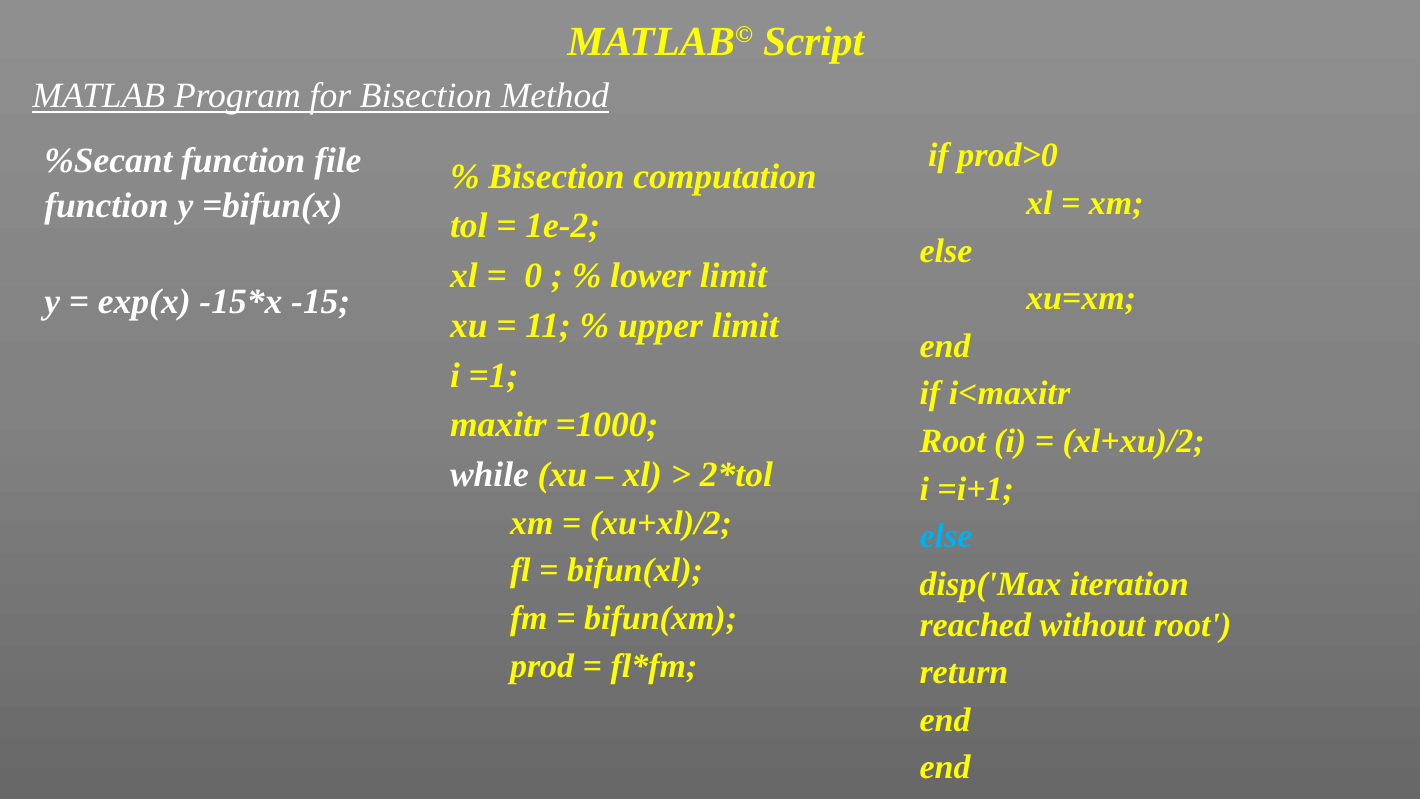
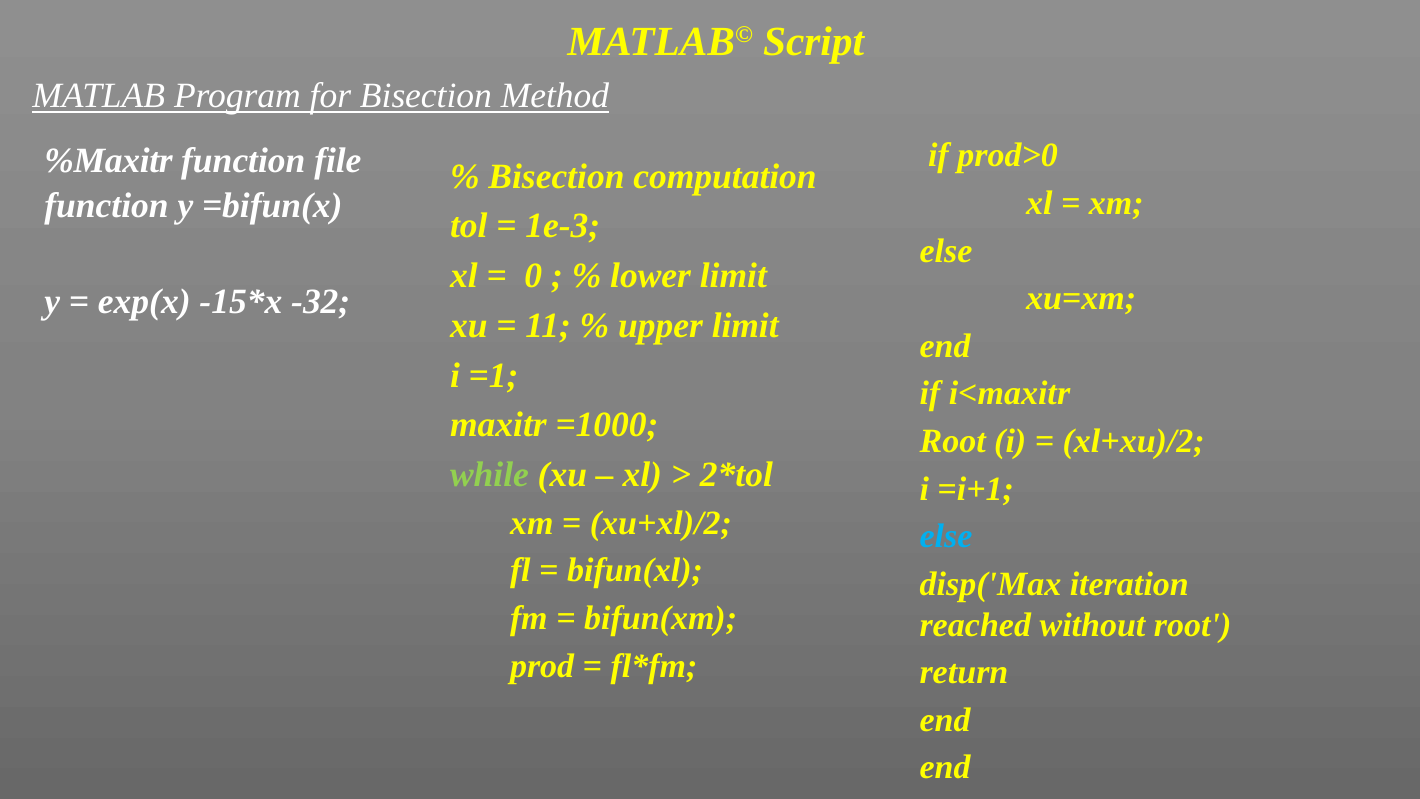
%Secant: %Secant -> %Maxitr
1e-2: 1e-2 -> 1e-3
-15: -15 -> -32
while colour: white -> light green
